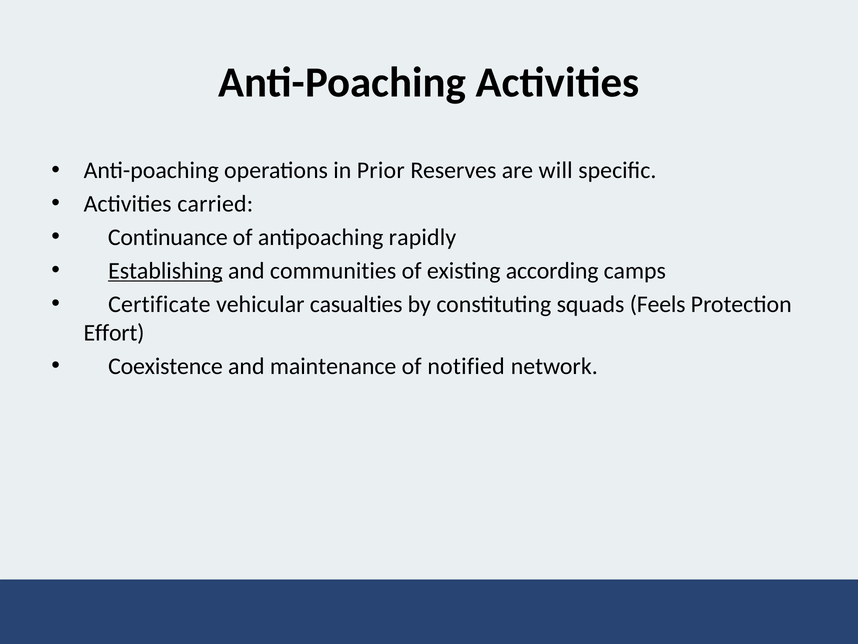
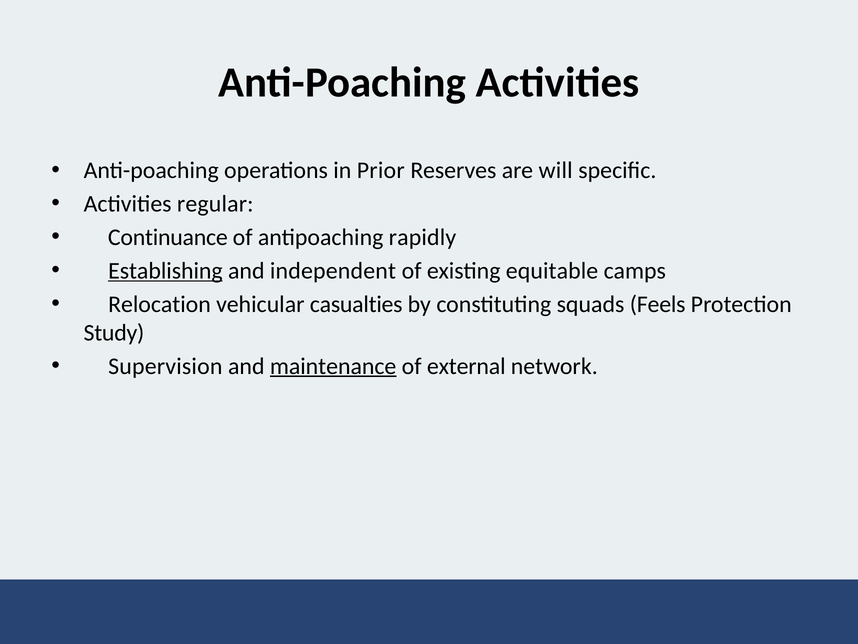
carried: carried -> regular
communities: communities -> independent
according: according -> equitable
Certificate: Certificate -> Relocation
Effort: Effort -> Study
Coexistence: Coexistence -> Supervision
maintenance underline: none -> present
notified: notified -> external
